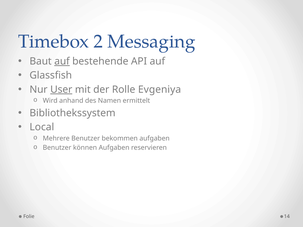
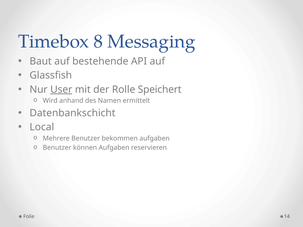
2: 2 -> 8
auf at (62, 61) underline: present -> none
Evgeniya: Evgeniya -> Speichert
Bibliothekssystem: Bibliothekssystem -> Datenbankschicht
